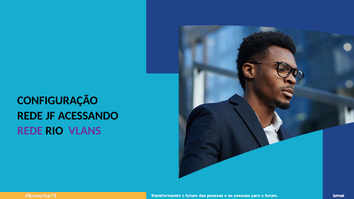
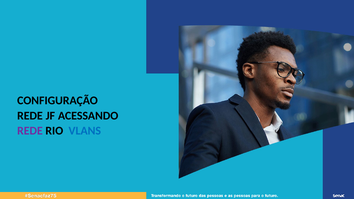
VLANS colour: purple -> blue
